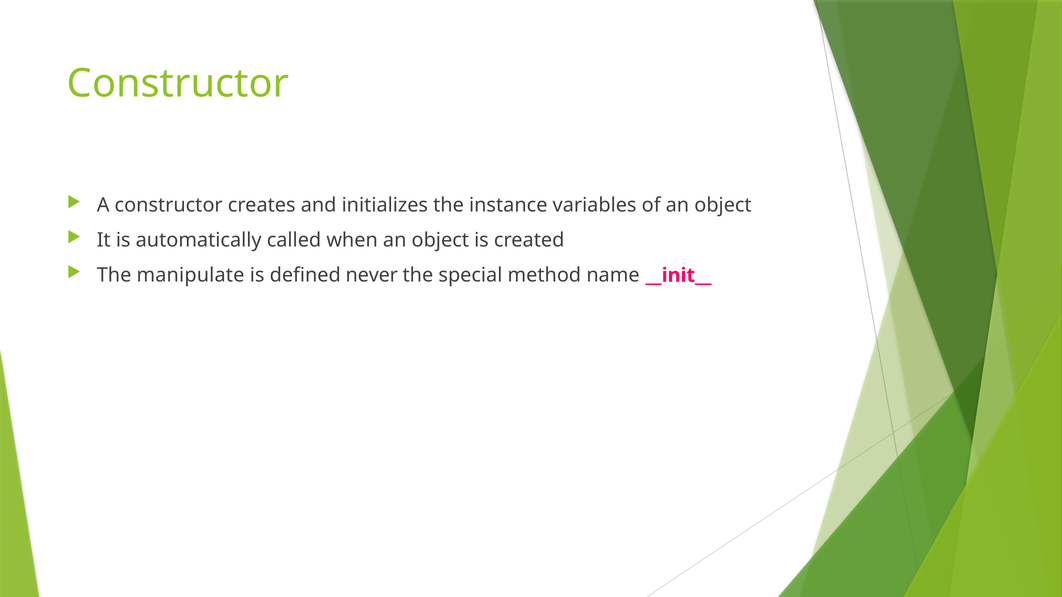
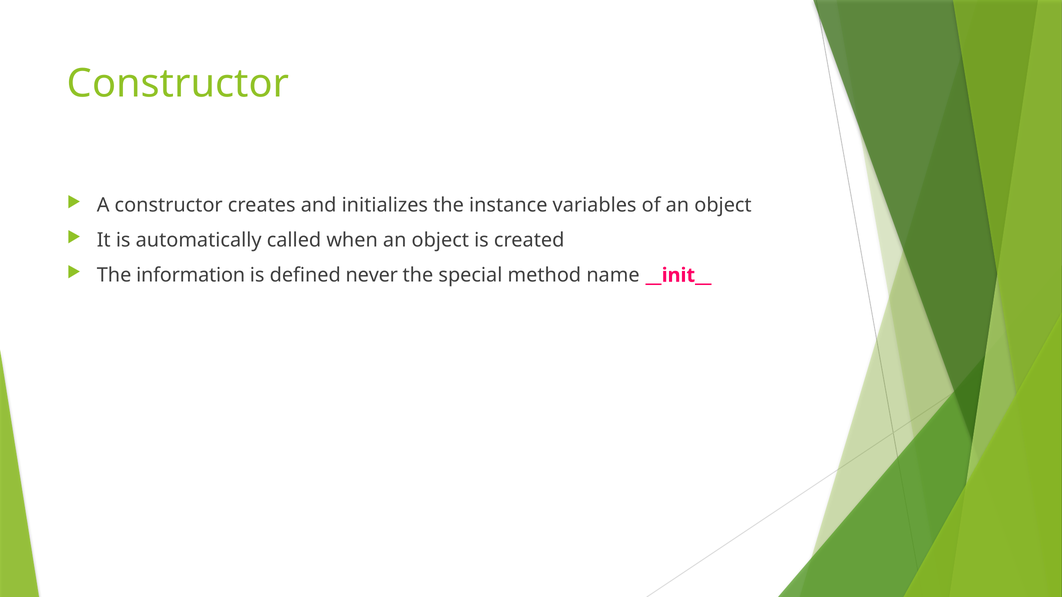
manipulate: manipulate -> information
